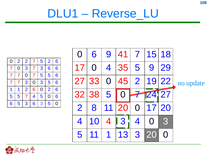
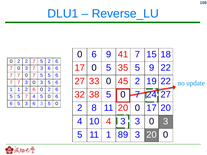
0 4: 4 -> 5
9 29: 29 -> 22
4 at (137, 122): 4 -> 3
13: 13 -> 89
